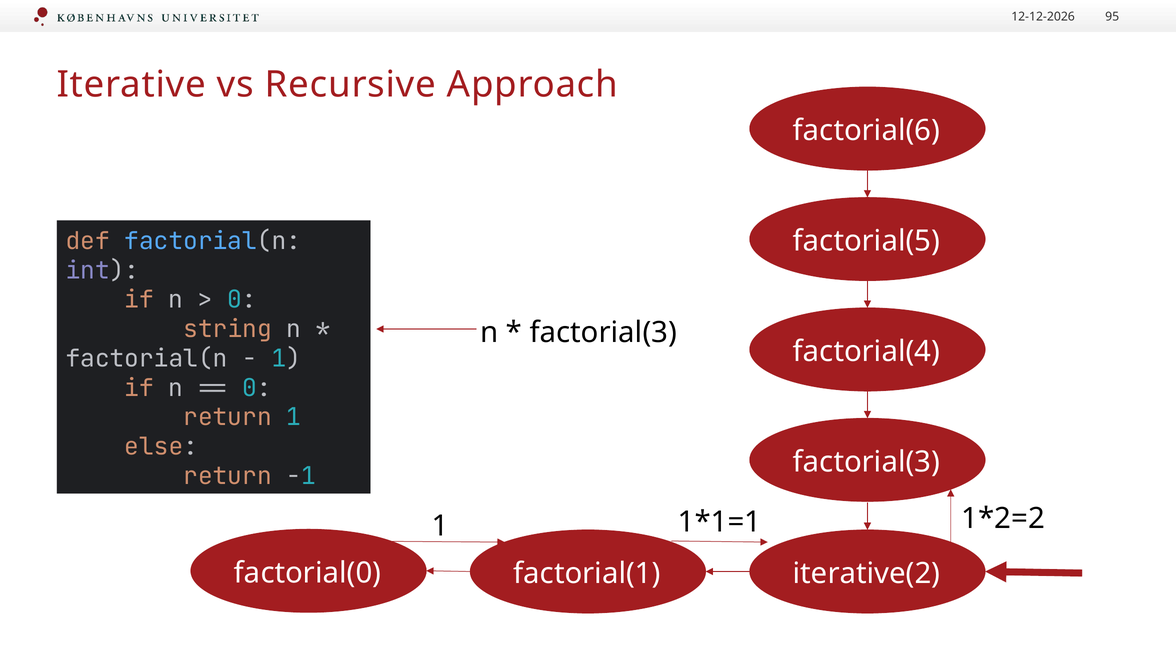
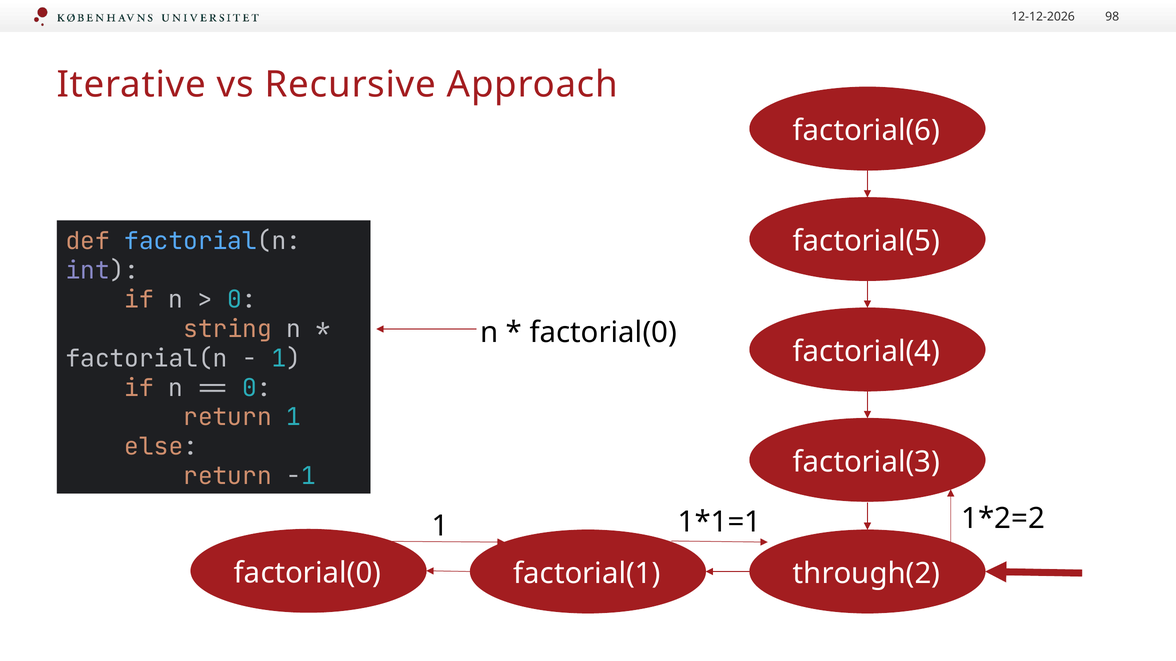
95: 95 -> 98
factorial(3 at (603, 333): factorial(3 -> factorial(0
iterative(2: iterative(2 -> through(2
